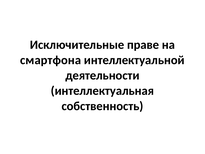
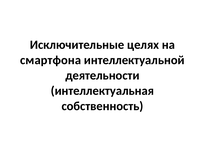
праве: праве -> целях
